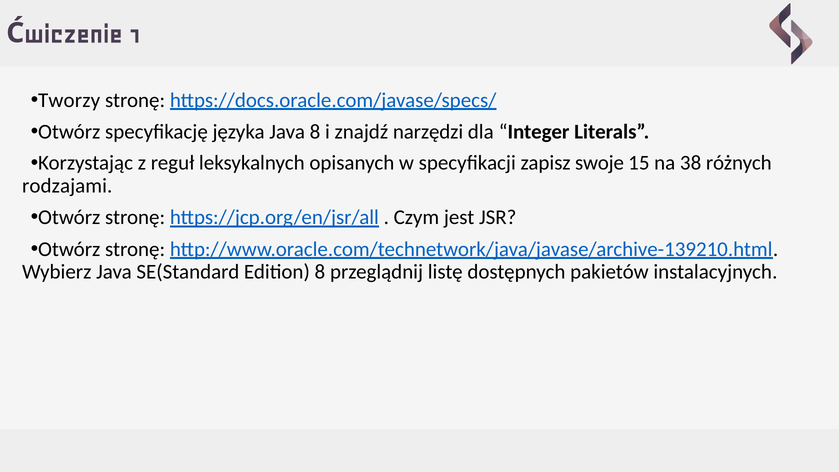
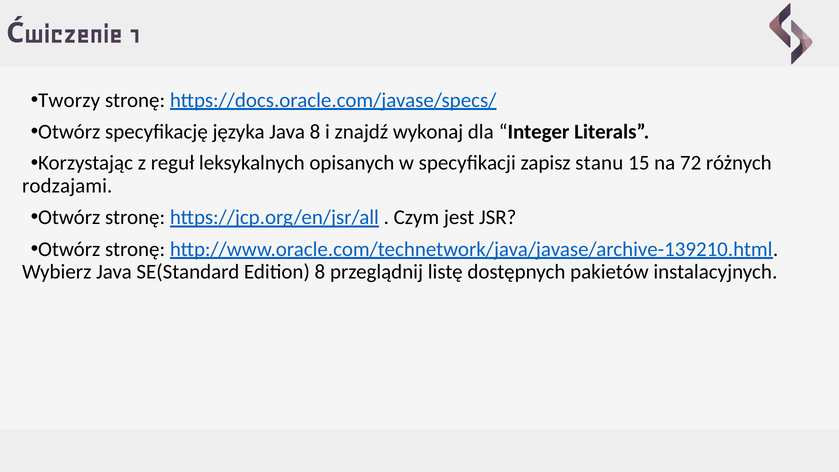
narzędzi: narzędzi -> wykonaj
swoje: swoje -> stanu
38: 38 -> 72
